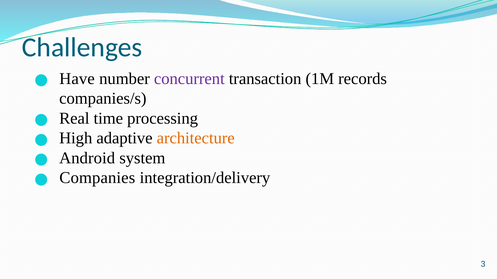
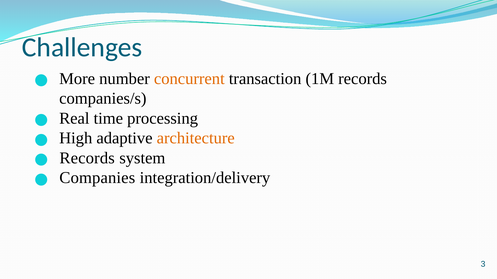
Have: Have -> More
concurrent colour: purple -> orange
Android at (87, 158): Android -> Records
